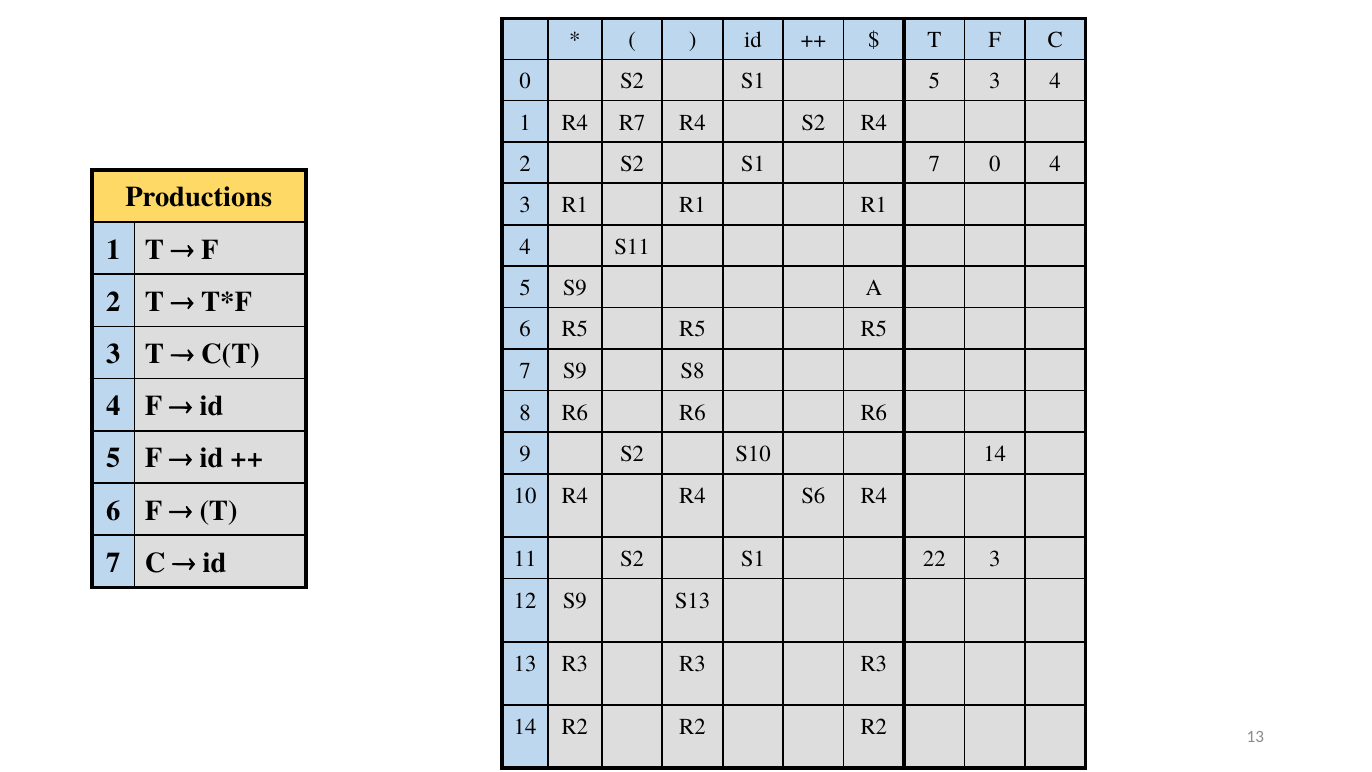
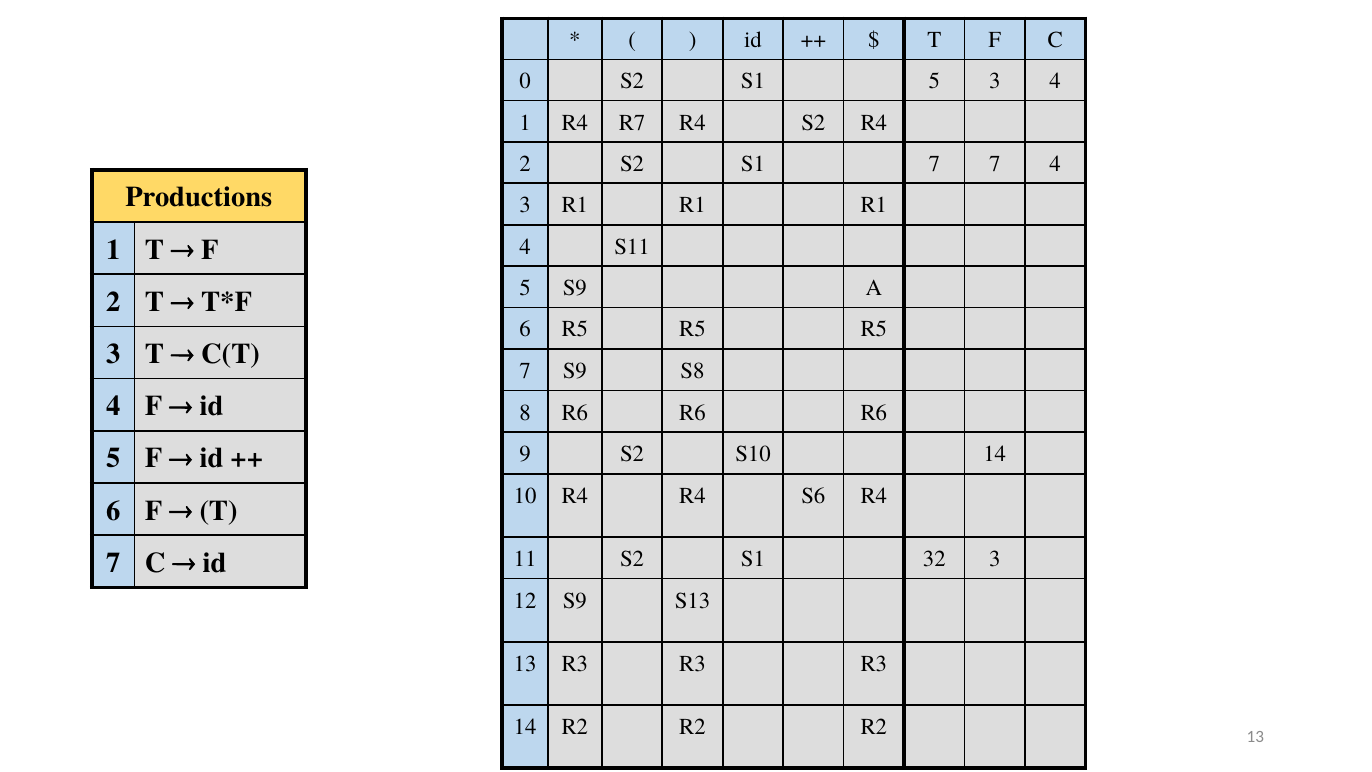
7 0: 0 -> 7
22: 22 -> 32
